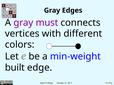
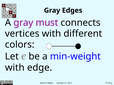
built at (15, 68): built -> with
